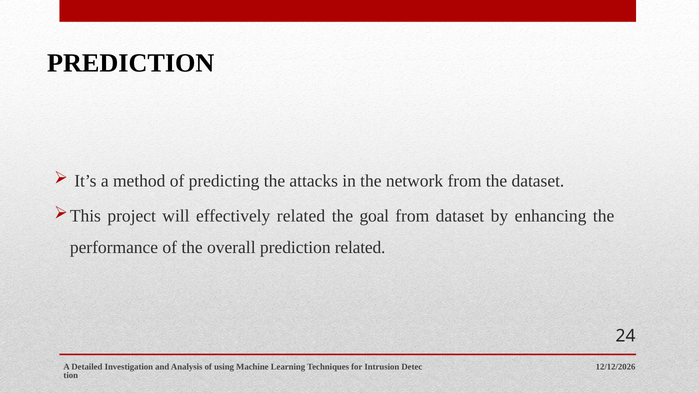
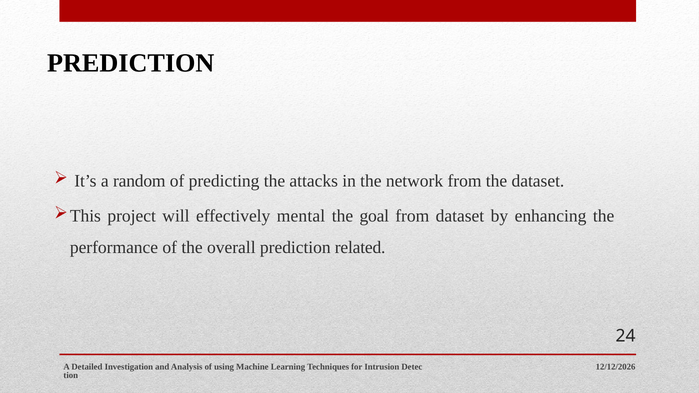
method: method -> random
effectively related: related -> mental
